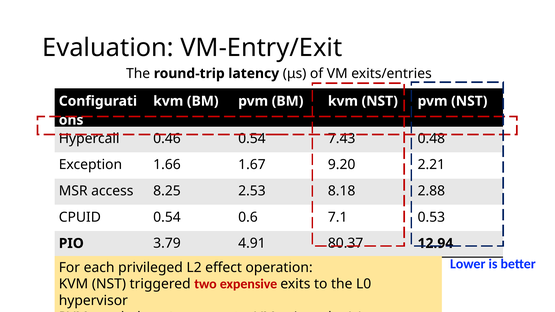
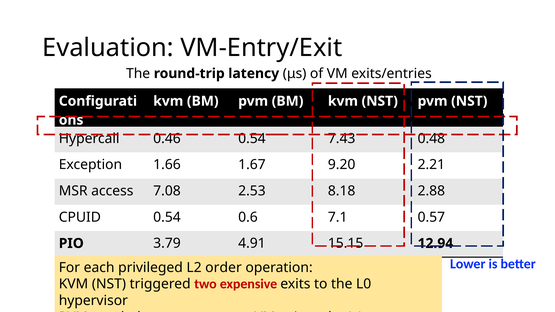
8.25: 8.25 -> 7.08
0.53: 0.53 -> 0.57
80.37: 80.37 -> 15.15
effect: effect -> order
